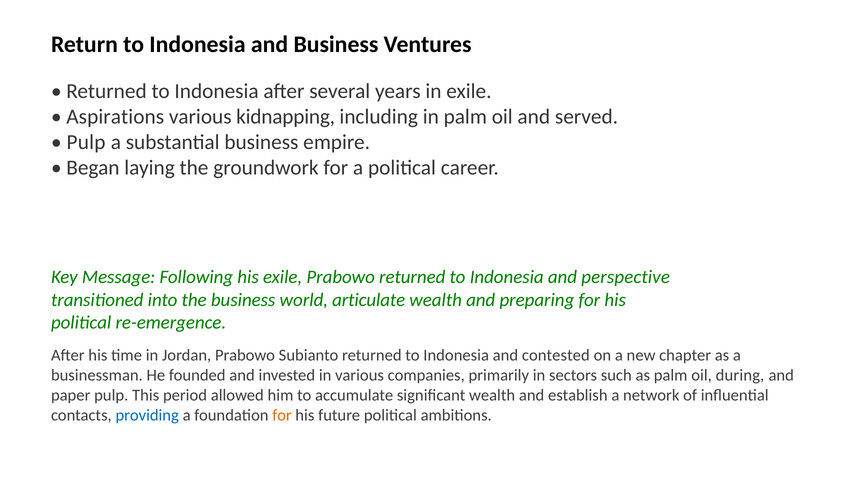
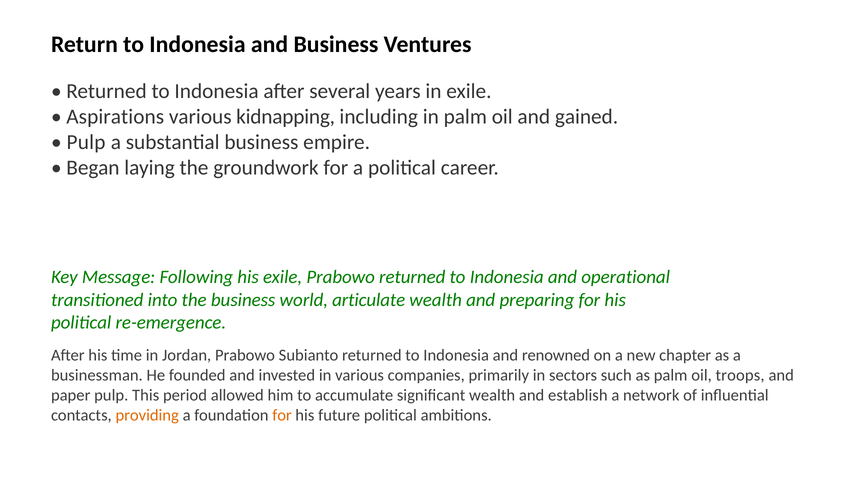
served: served -> gained
perspective: perspective -> operational
contested: contested -> renowned
during: during -> troops
providing colour: blue -> orange
